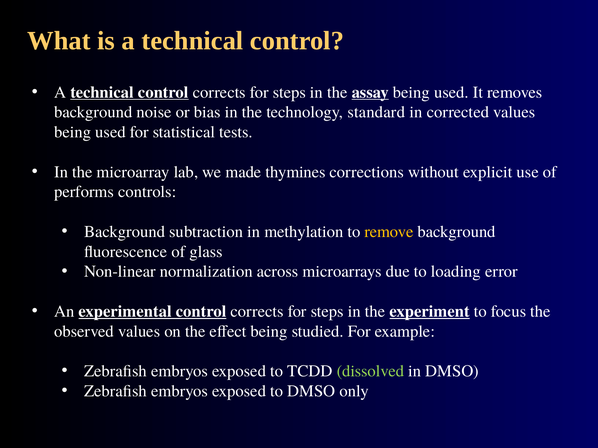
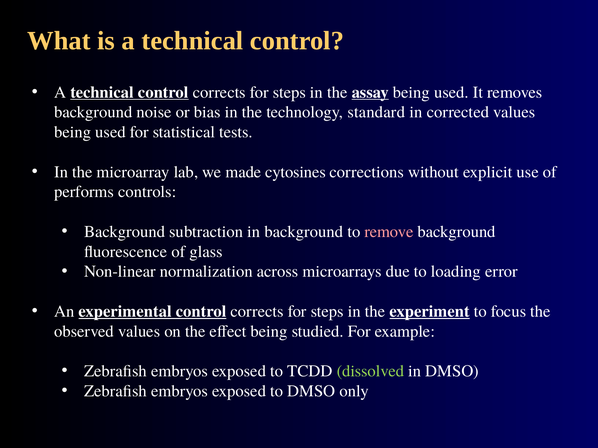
thymines: thymines -> cytosines
in methylation: methylation -> background
remove colour: yellow -> pink
